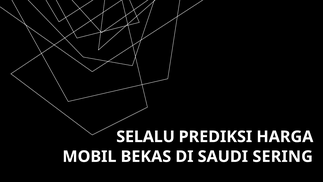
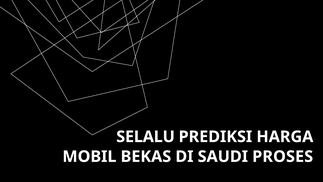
SERING: SERING -> PROSES
